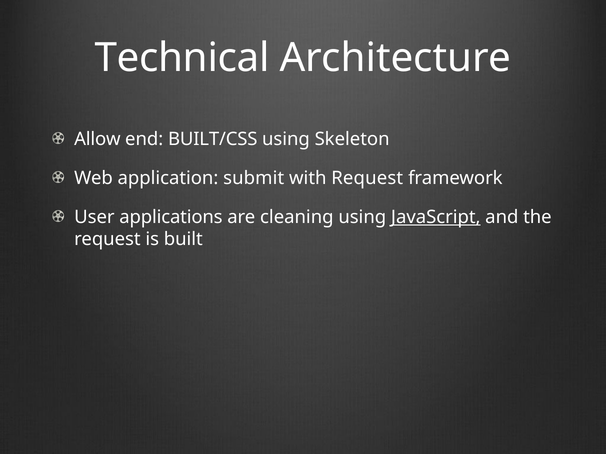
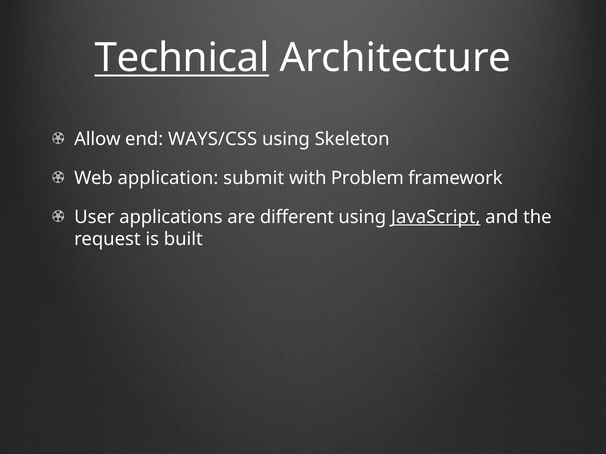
Technical underline: none -> present
BUILT/CSS: BUILT/CSS -> WAYS/CSS
with Request: Request -> Problem
cleaning: cleaning -> different
